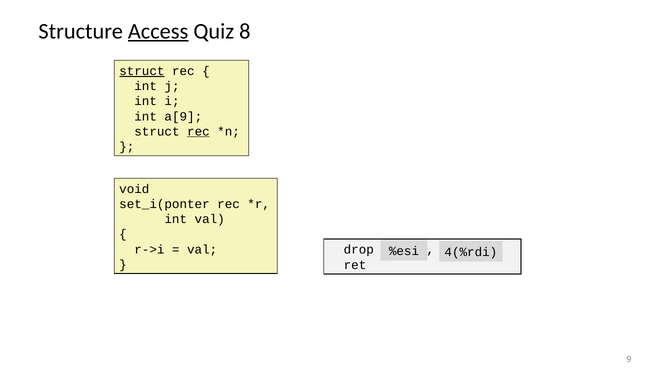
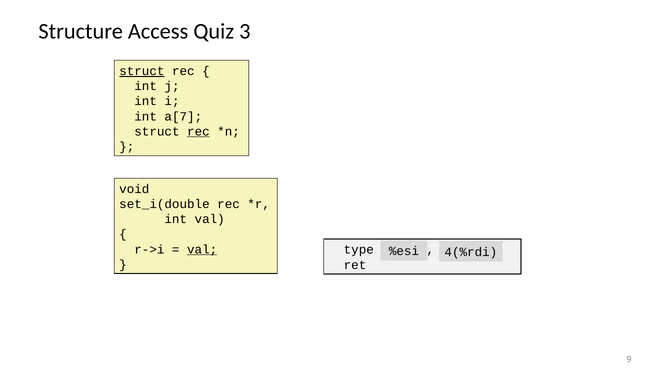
Access underline: present -> none
8: 8 -> 3
a[9: a[9 -> a[7
set_i(ponter: set_i(ponter -> set_i(double
val at (202, 249) underline: none -> present
drop: drop -> type
